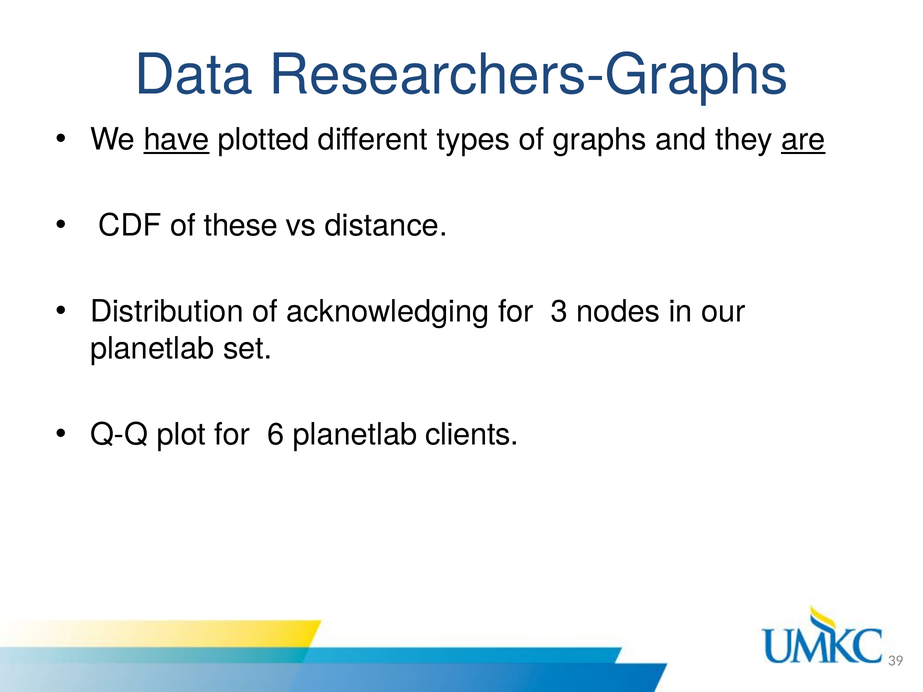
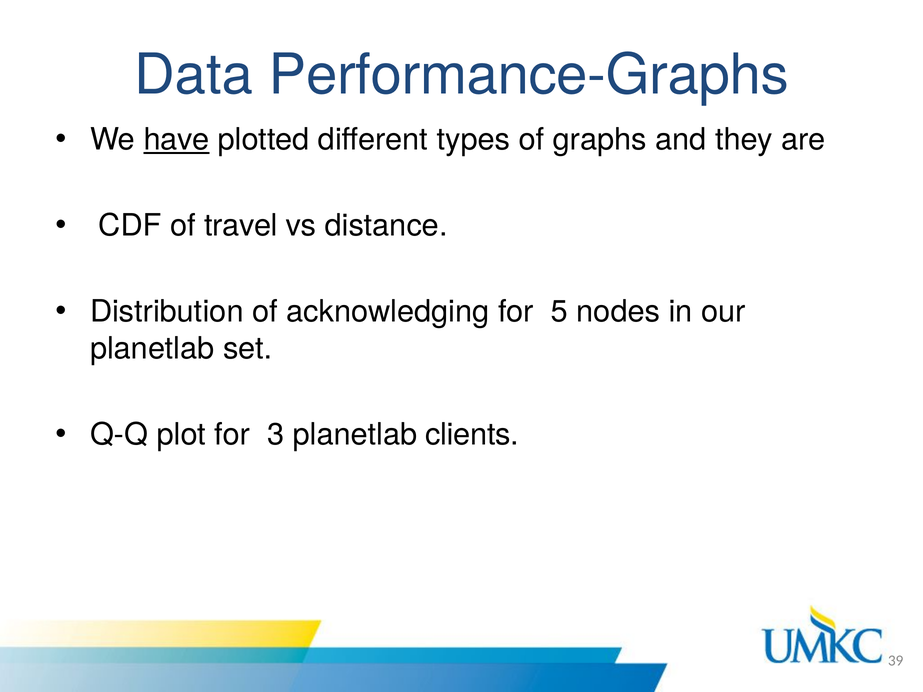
Researchers-Graphs: Researchers-Graphs -> Performance-Graphs
are underline: present -> none
these: these -> travel
3: 3 -> 5
6: 6 -> 3
